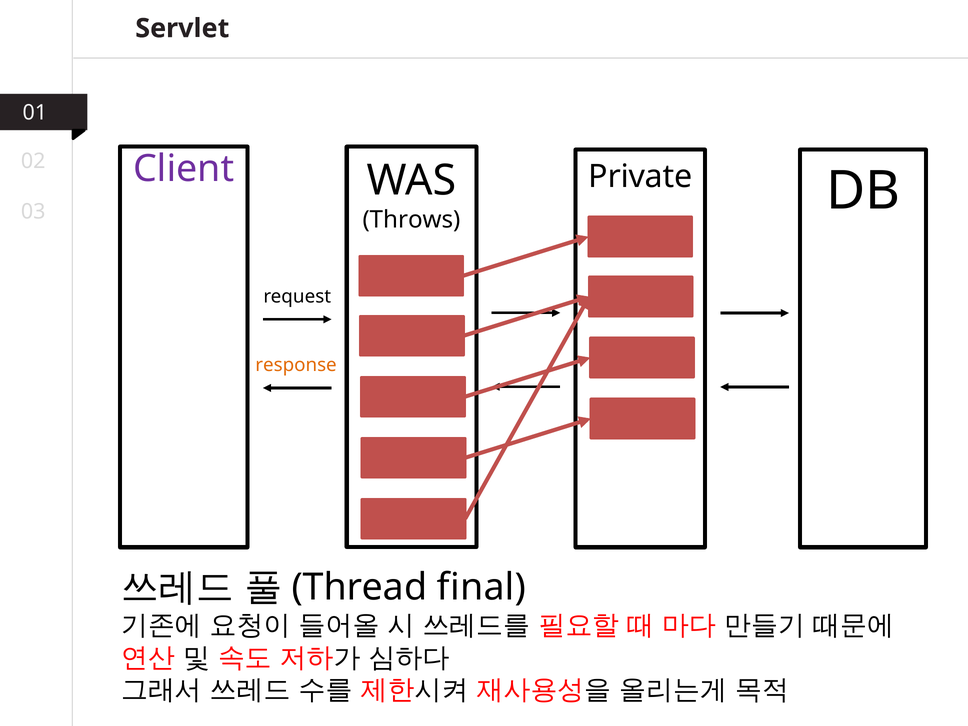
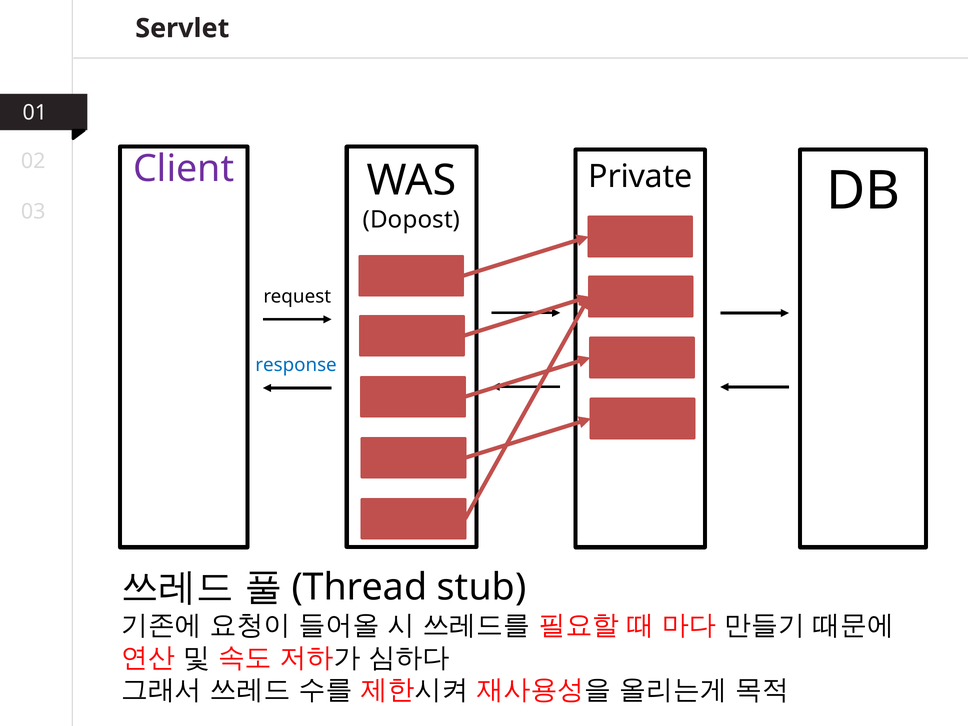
Throws: Throws -> Dopost
response colour: orange -> blue
final: final -> stub
